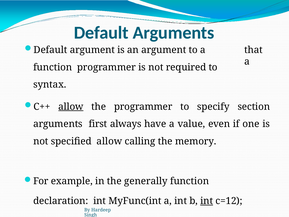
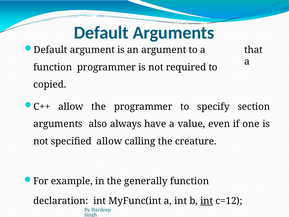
syntax: syntax -> copied
allow at (71, 107) underline: present -> none
first: first -> also
memory: memory -> creature
